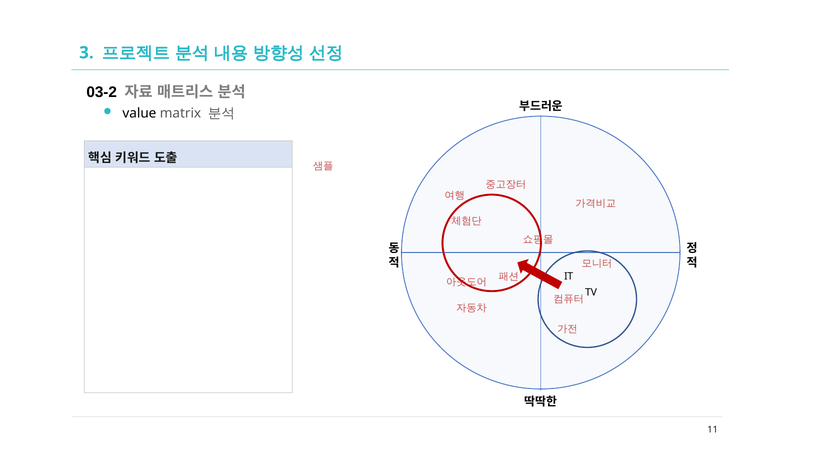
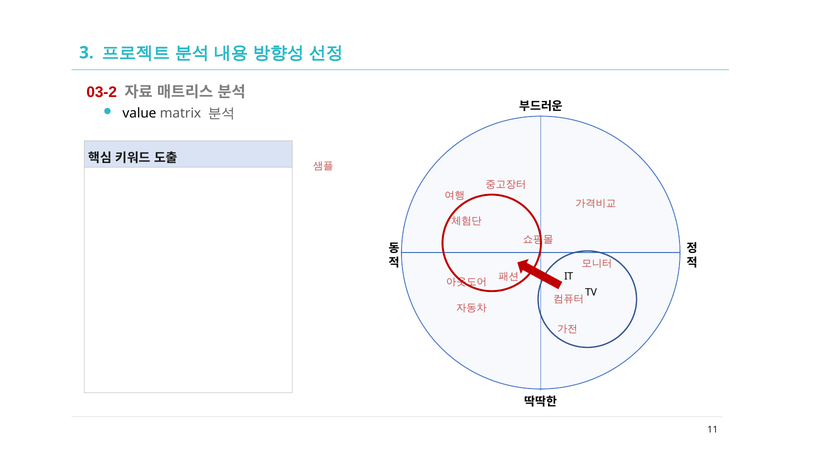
03-2 colour: black -> red
